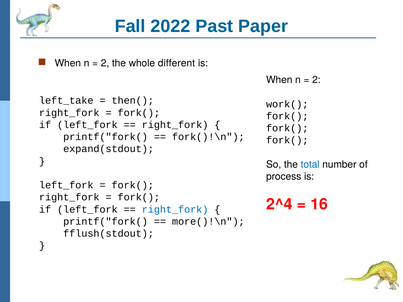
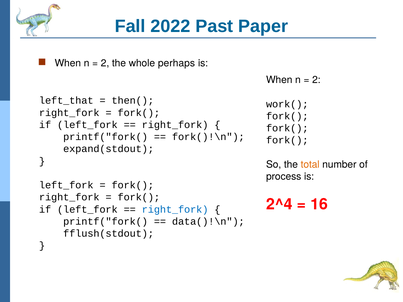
different: different -> perhaps
left_take: left_take -> left_that
total colour: blue -> orange
more()!\n: more()!\n -> data()!\n
